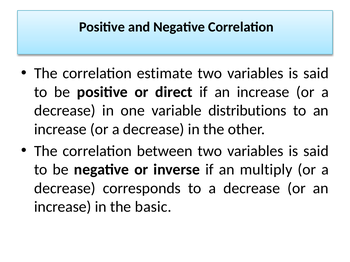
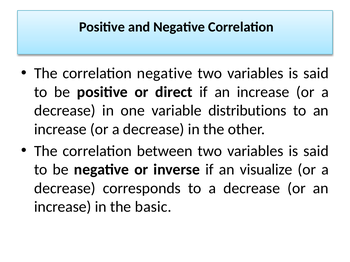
correlation estimate: estimate -> negative
multiply: multiply -> visualize
